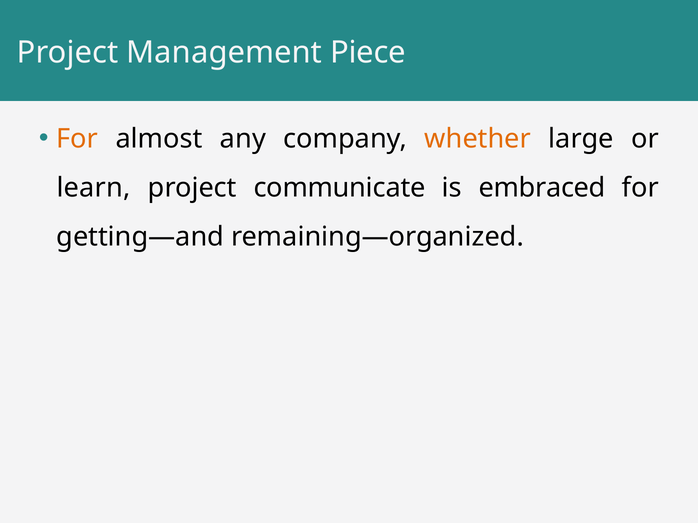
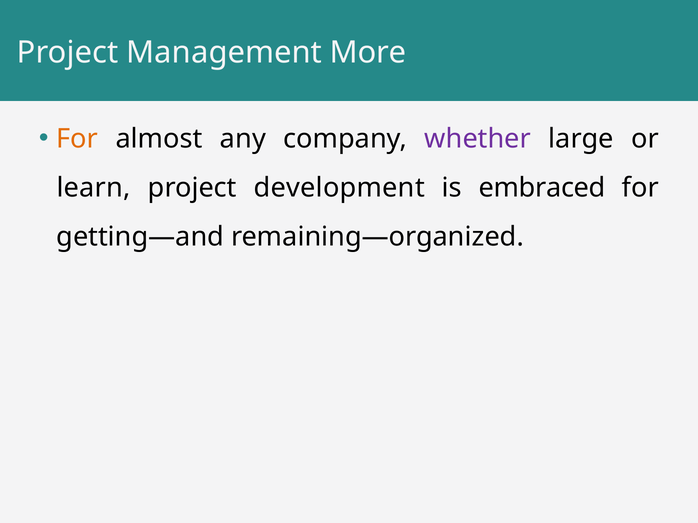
Piece: Piece -> More
whether colour: orange -> purple
communicate: communicate -> development
